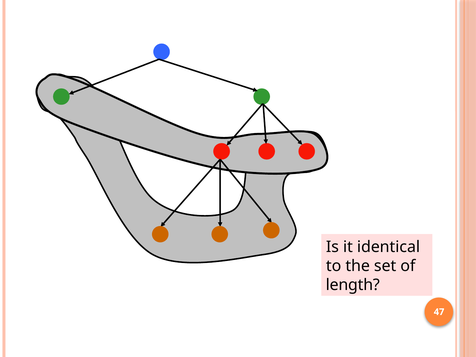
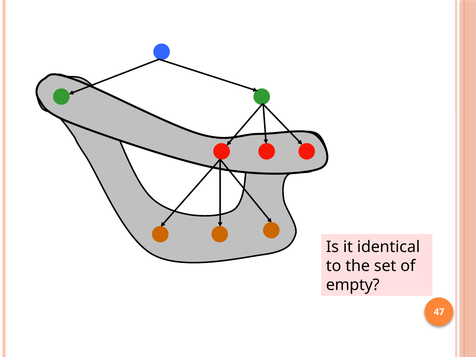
length: length -> empty
